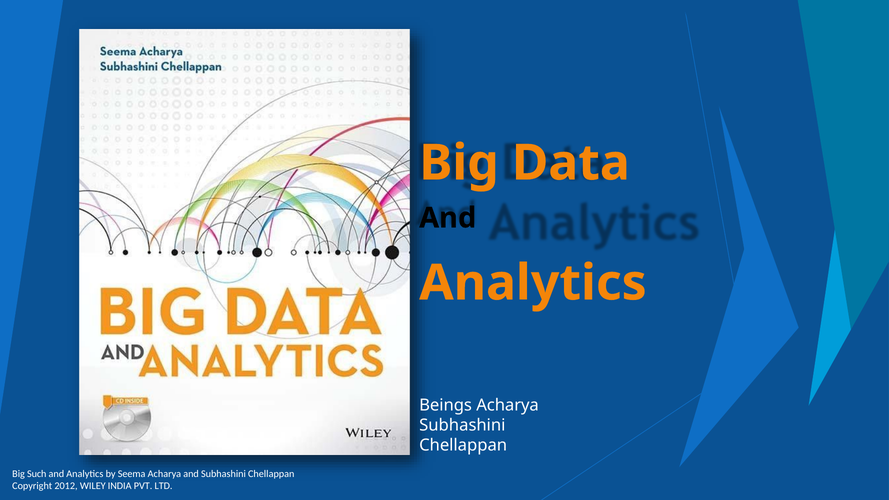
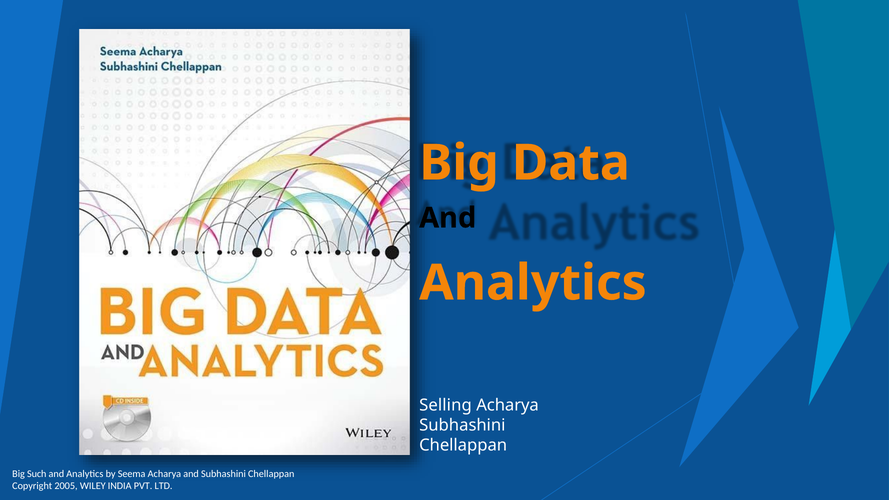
Beings: Beings -> Selling
2012: 2012 -> 2005
